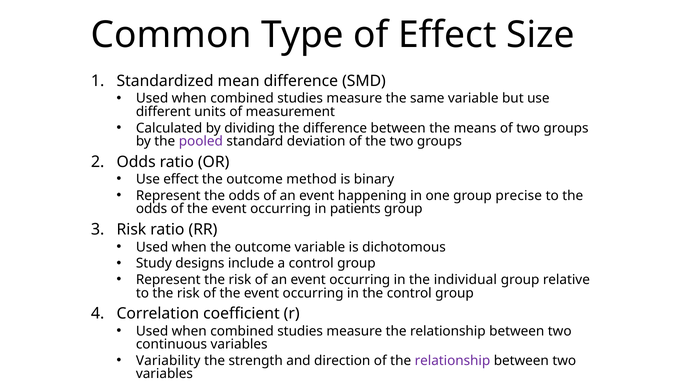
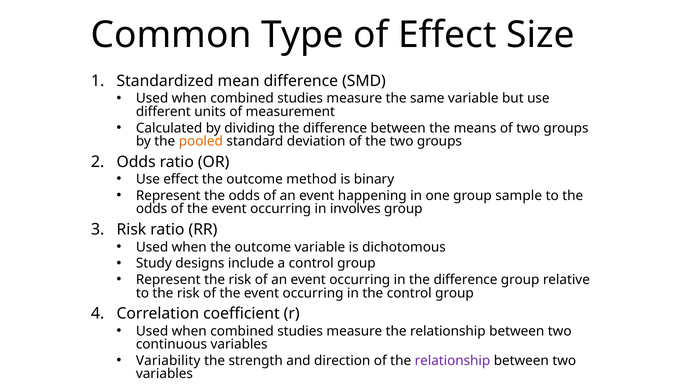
pooled colour: purple -> orange
precise: precise -> sample
patients: patients -> involves
in the individual: individual -> difference
